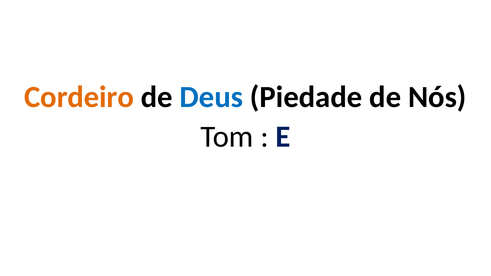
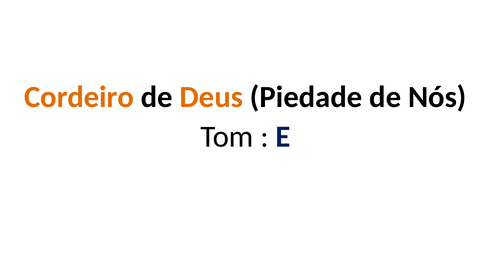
Deus colour: blue -> orange
